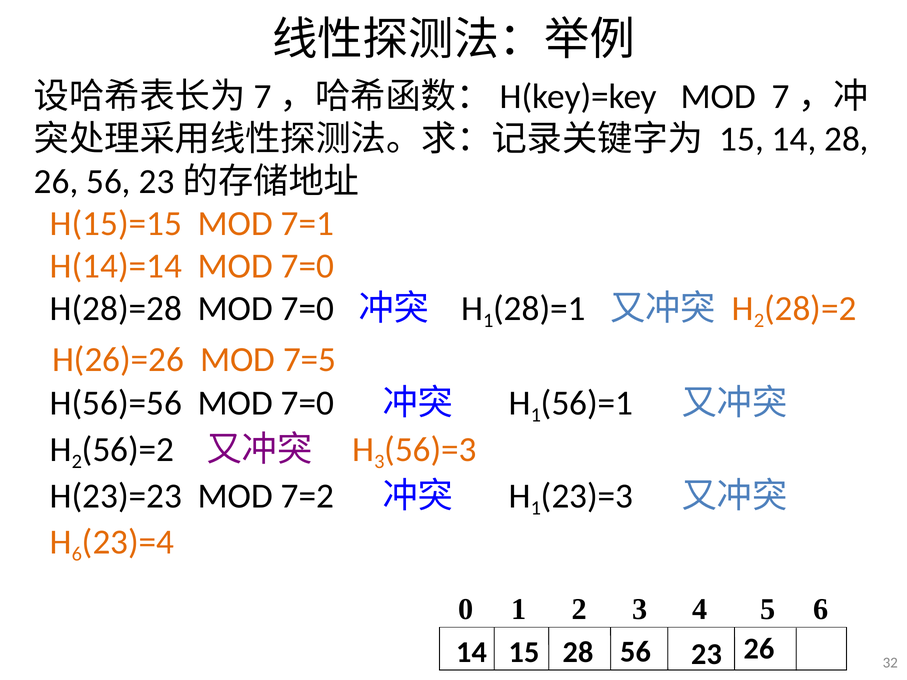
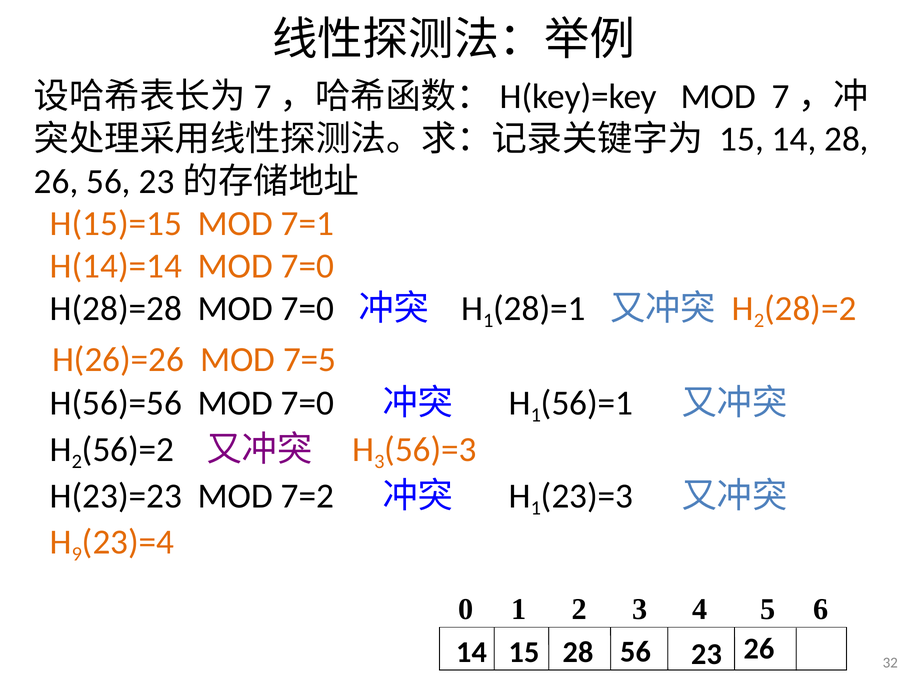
6 at (77, 554): 6 -> 9
